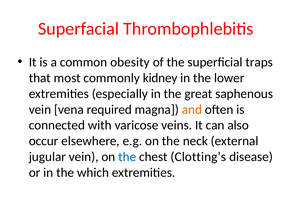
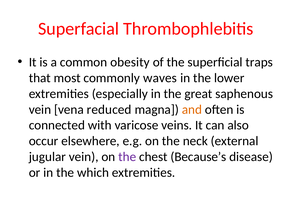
kidney: kidney -> waves
required: required -> reduced
the at (127, 157) colour: blue -> purple
Clotting’s: Clotting’s -> Because’s
